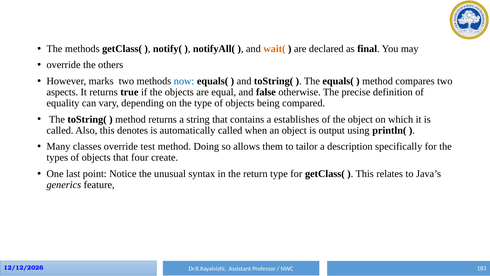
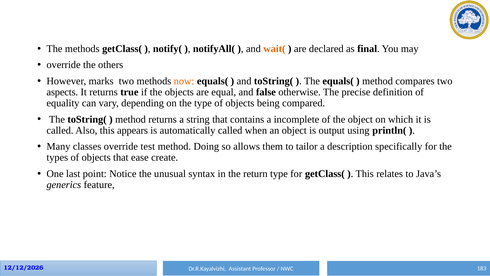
now colour: blue -> orange
establishes: establishes -> incomplete
denotes: denotes -> appears
four: four -> ease
